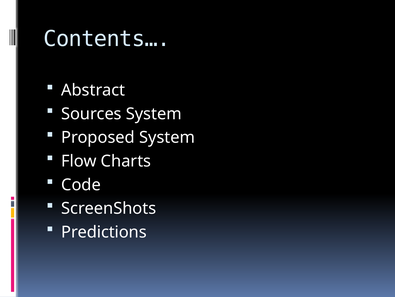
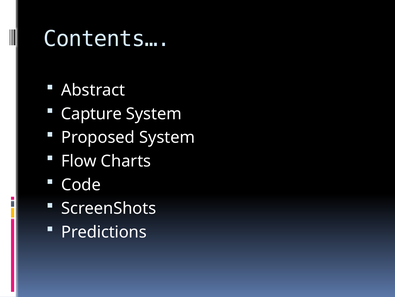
Sources: Sources -> Capture
